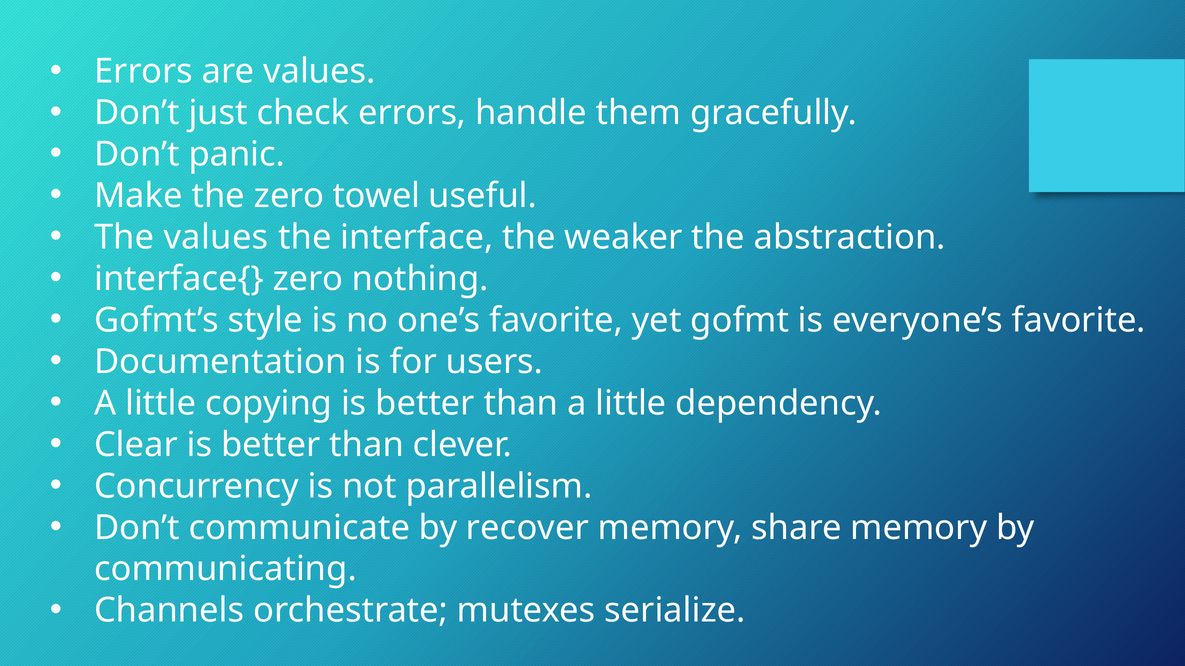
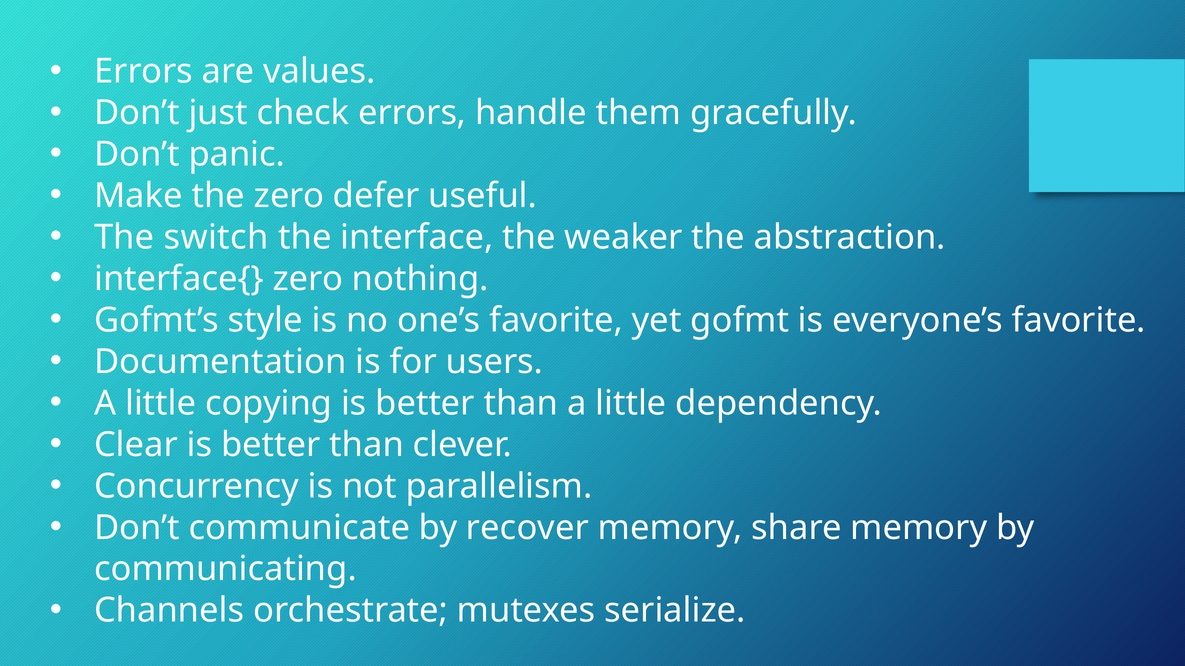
towel: towel -> defer
The values: values -> switch
